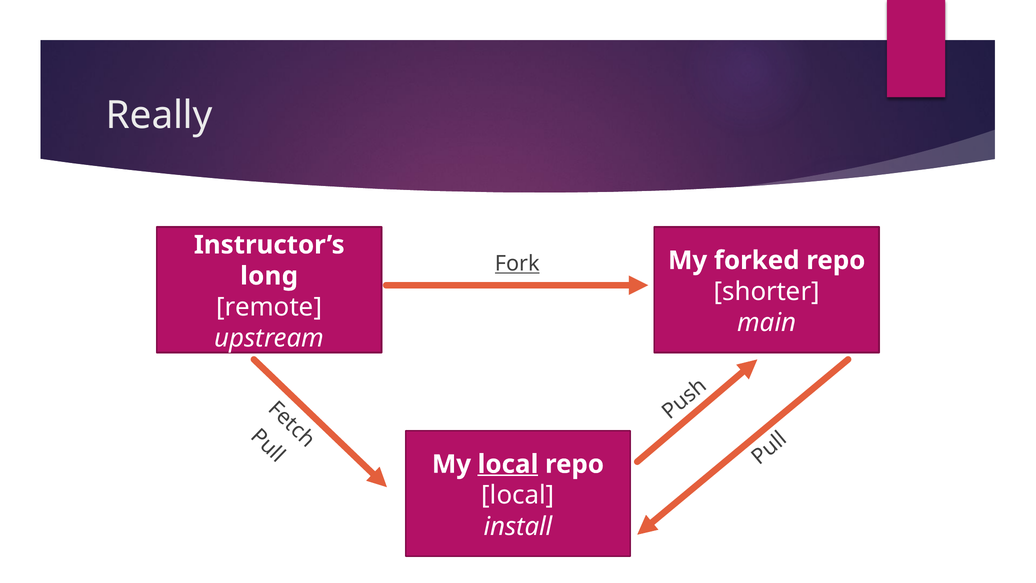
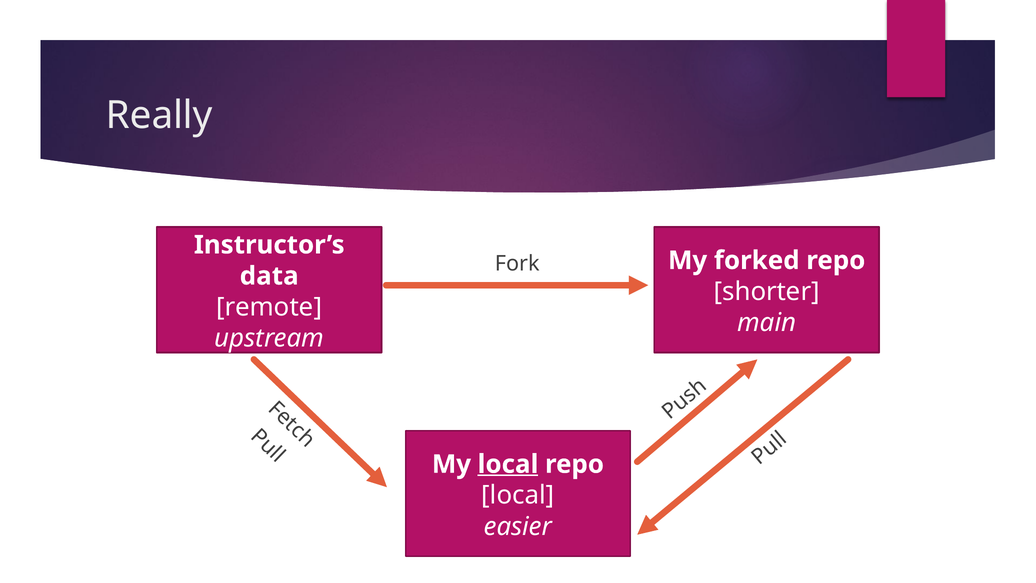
Fork underline: present -> none
long: long -> data
install: install -> easier
